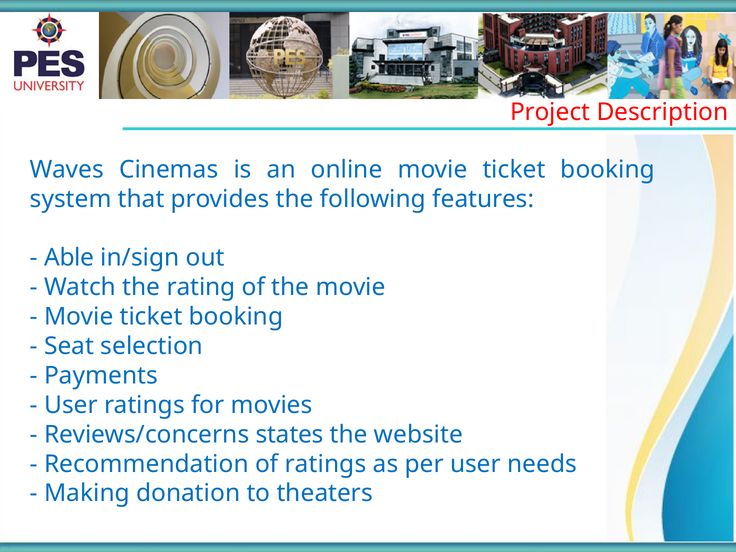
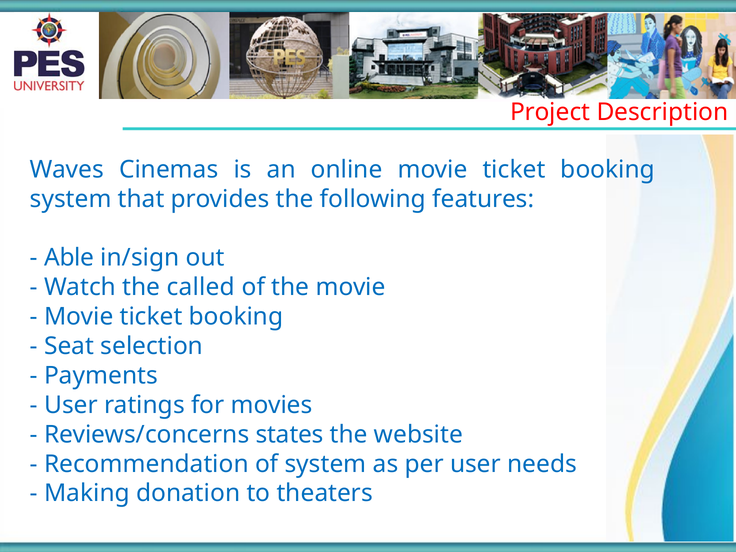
rating: rating -> called
of ratings: ratings -> system
